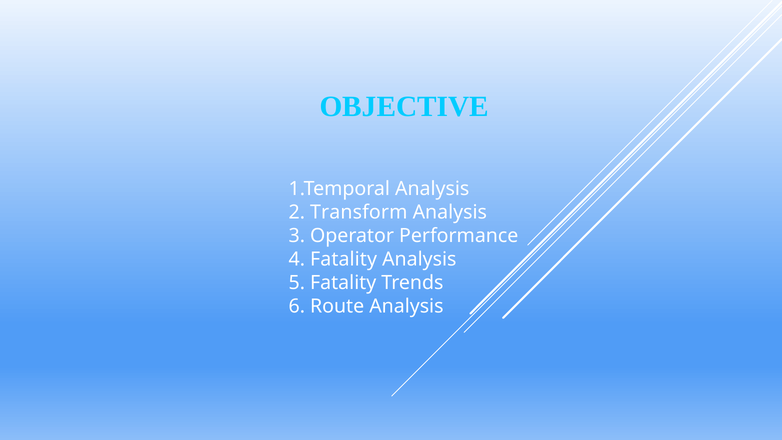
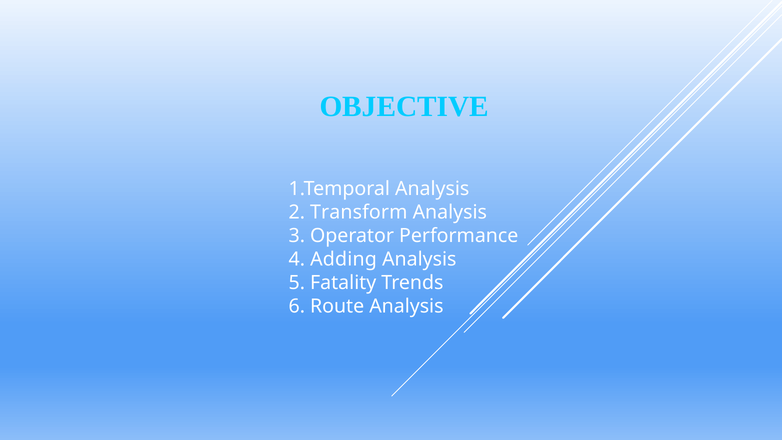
4 Fatality: Fatality -> Adding
